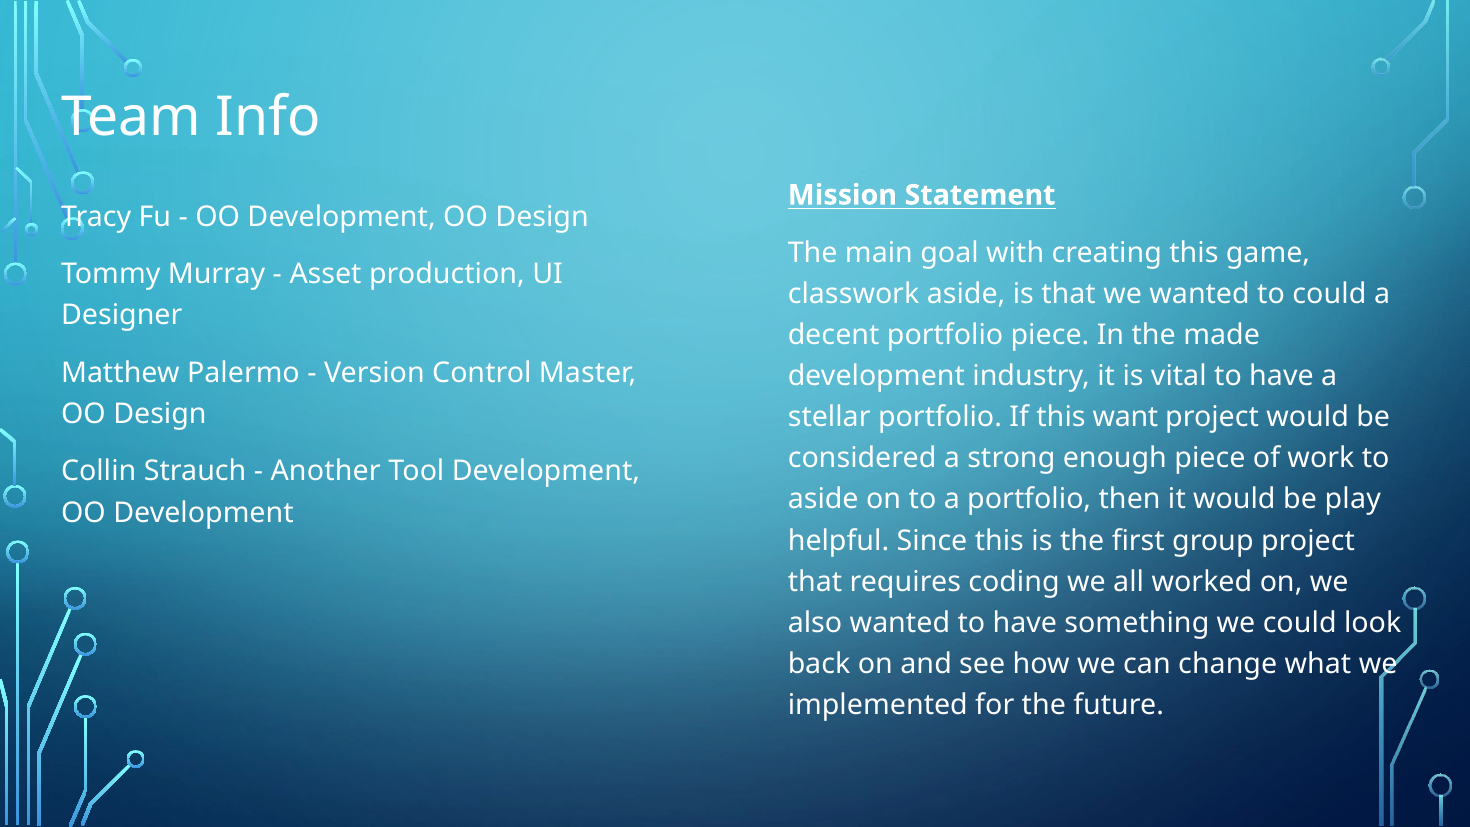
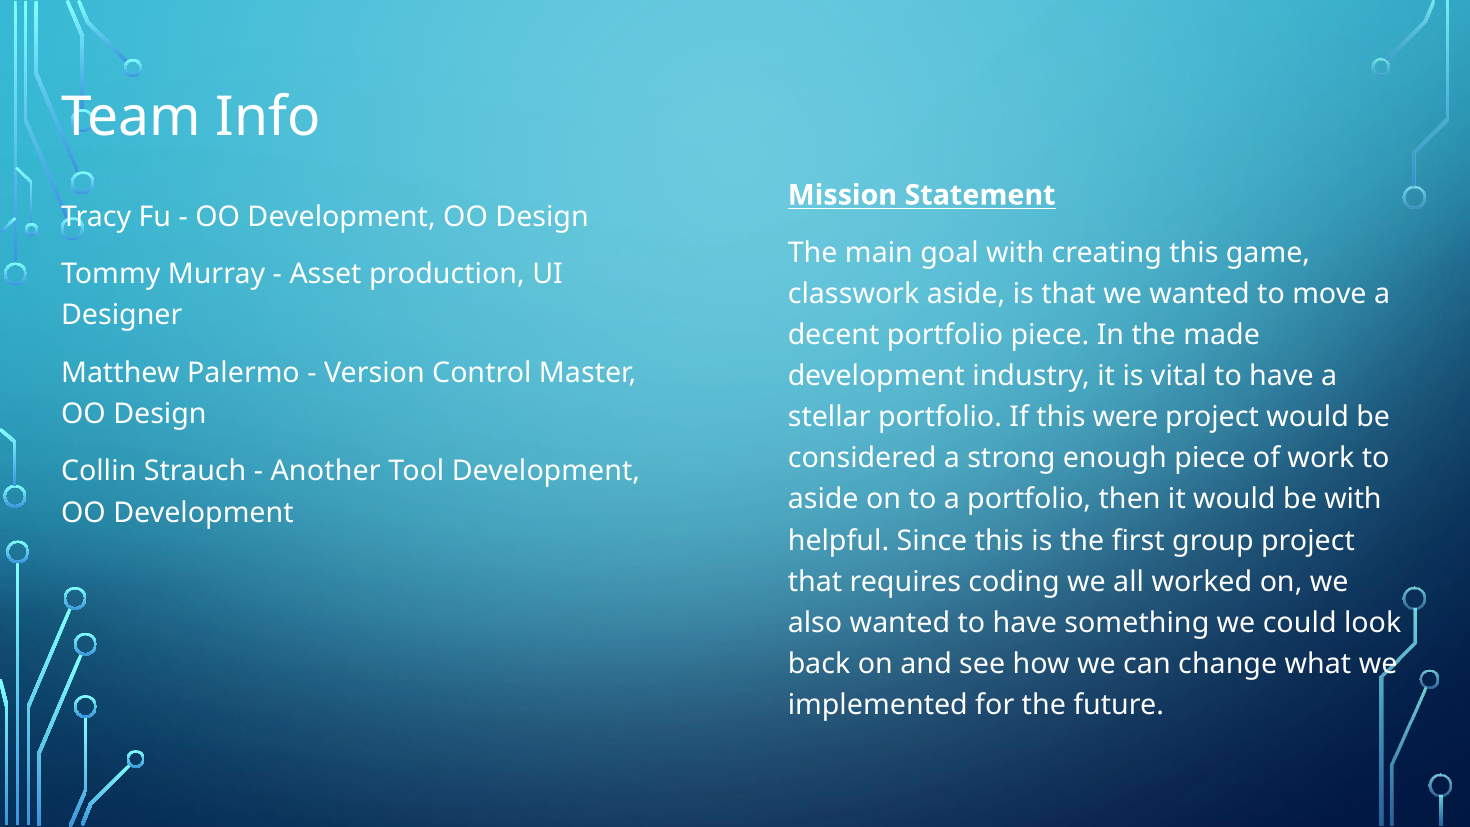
to could: could -> move
want: want -> were
be play: play -> with
